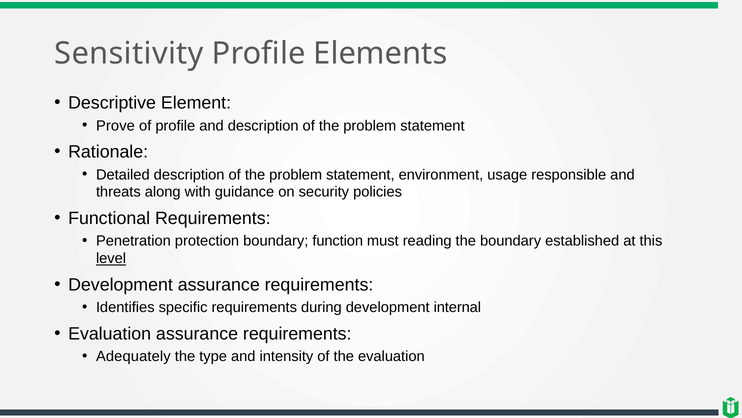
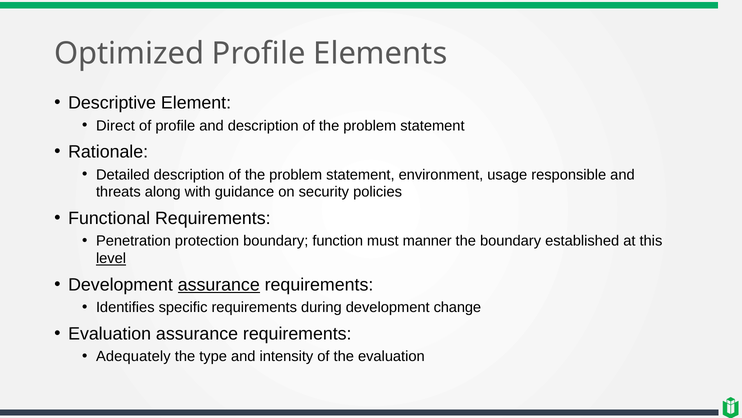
Sensitivity: Sensitivity -> Optimized
Prove: Prove -> Direct
reading: reading -> manner
assurance at (219, 285) underline: none -> present
internal: internal -> change
